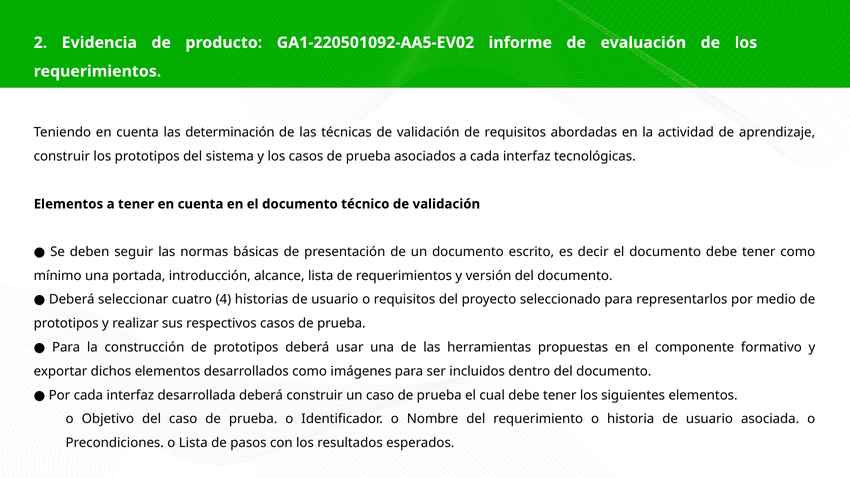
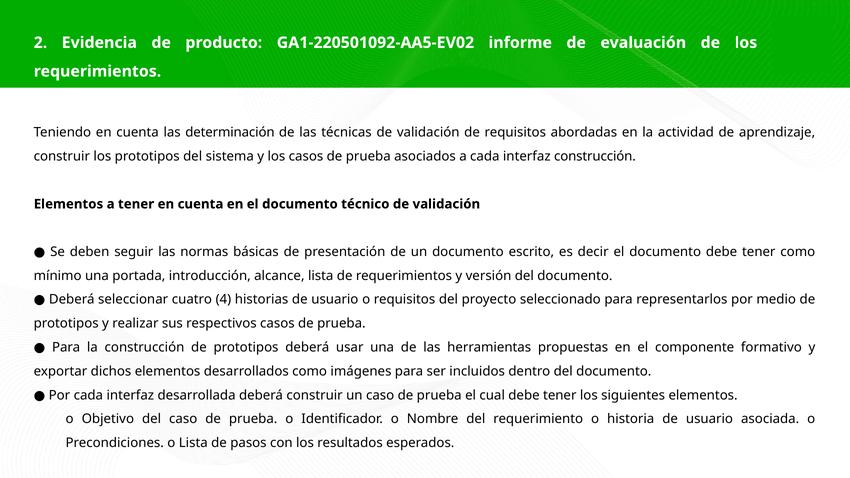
interfaz tecnológicas: tecnológicas -> construcción
